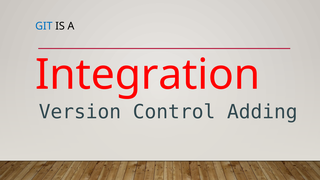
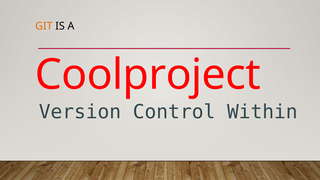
GIT colour: blue -> orange
Integration: Integration -> Coolproject
Adding: Adding -> Within
